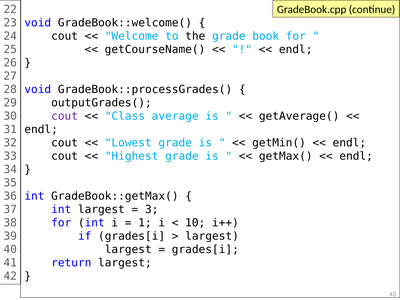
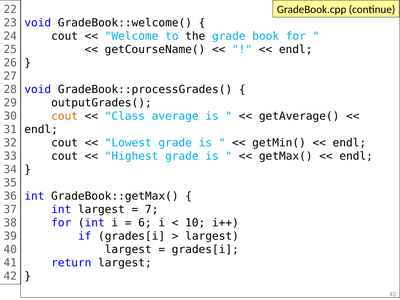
cout at (65, 116) colour: purple -> orange
3: 3 -> 7
1: 1 -> 6
